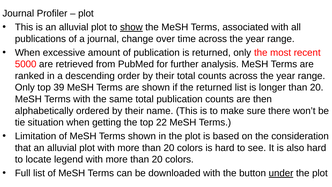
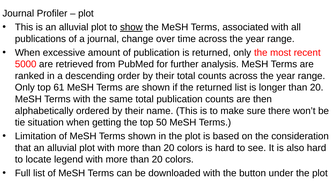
39: 39 -> 61
22: 22 -> 50
under underline: present -> none
